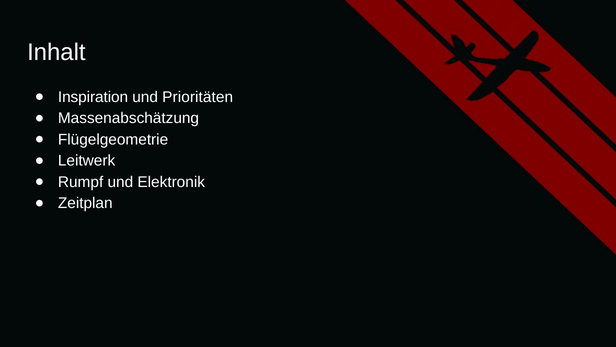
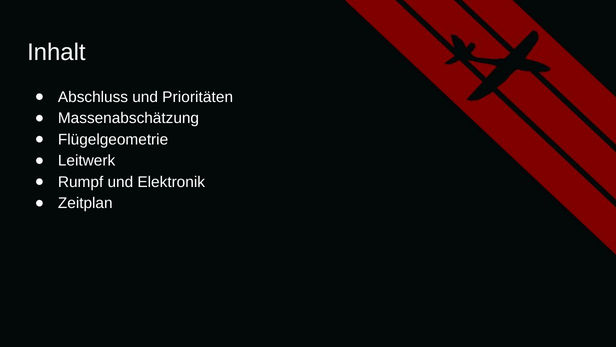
Inspiration: Inspiration -> Abschluss
